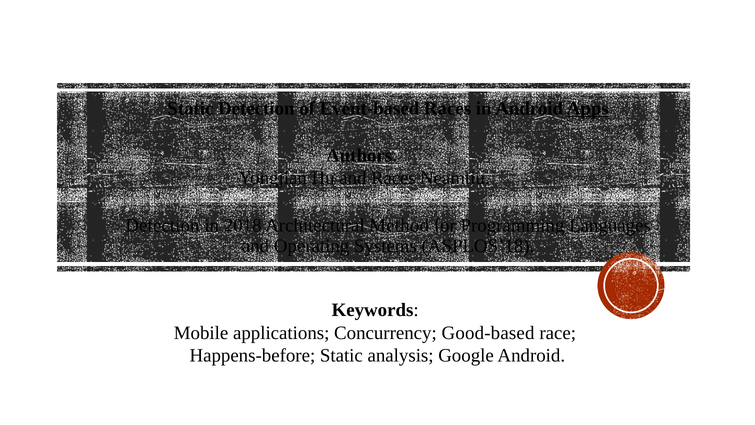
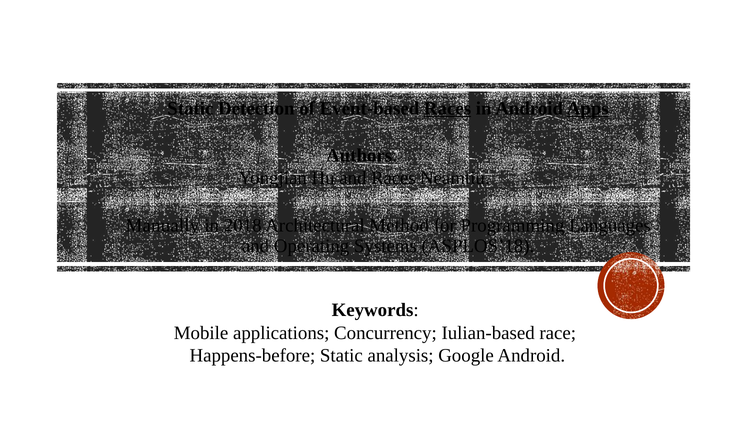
Races at (448, 108) underline: none -> present
Detection at (162, 225): Detection -> Manually
Good-based: Good-based -> Iulian-based
